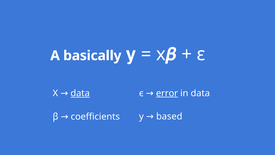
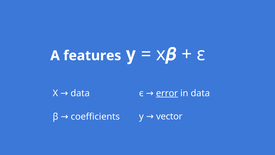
basically: basically -> features
data at (80, 93) underline: present -> none
based: based -> vector
